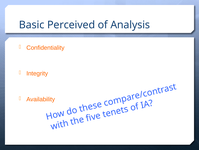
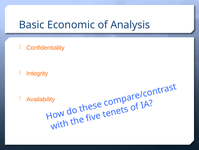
Perceived: Perceived -> Economic
